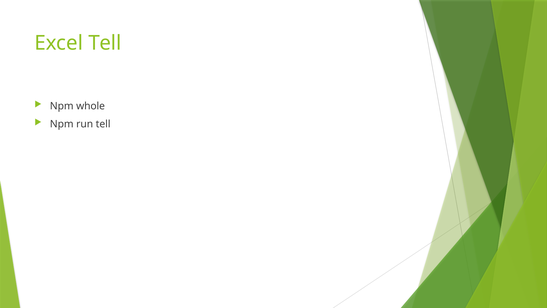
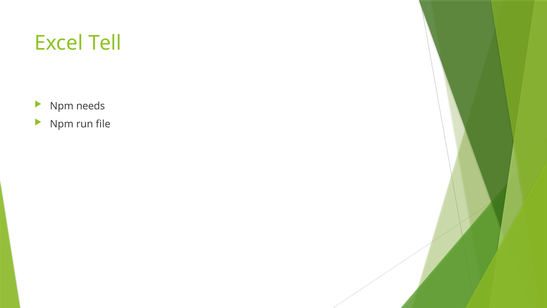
whole: whole -> needs
run tell: tell -> file
